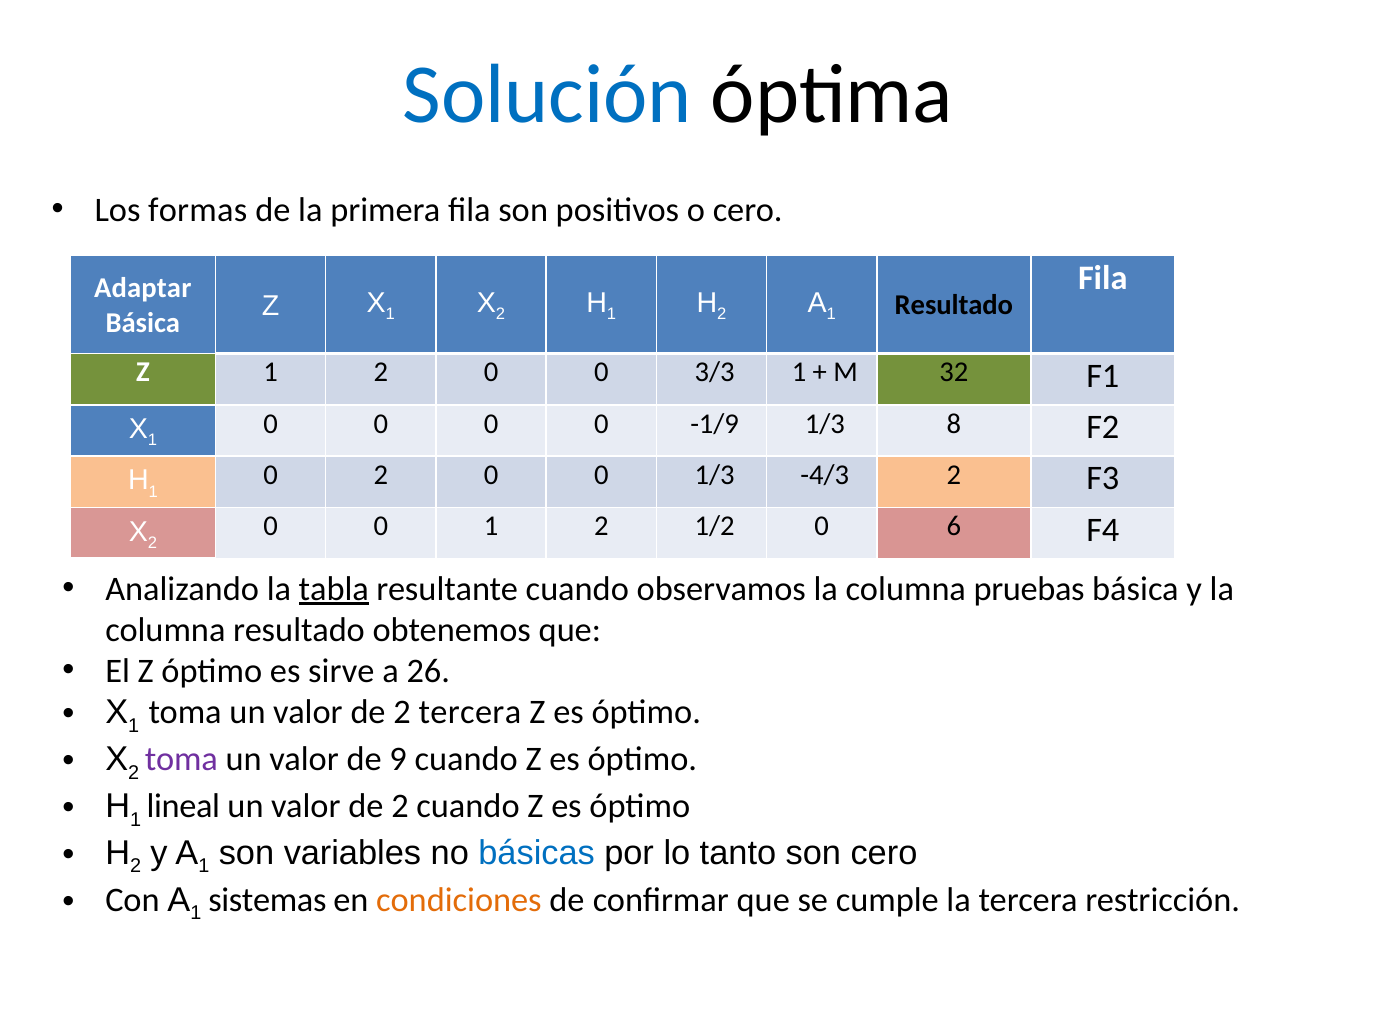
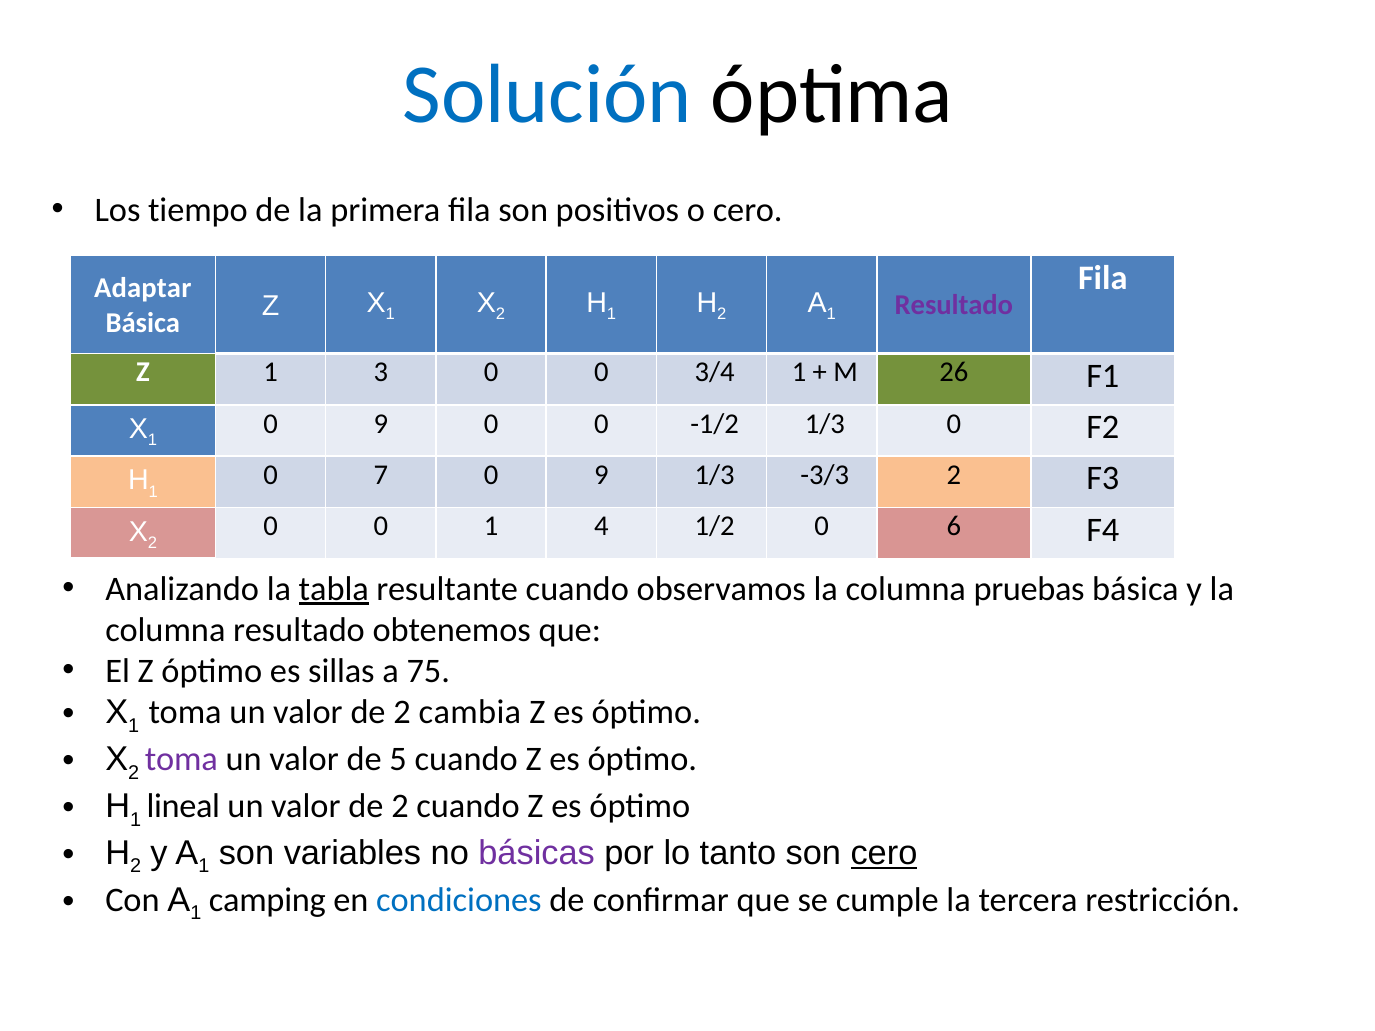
formas: formas -> tiempo
Resultado at (954, 306) colour: black -> purple
Z 1 2: 2 -> 3
3/3: 3/3 -> 3/4
32: 32 -> 26
0 at (381, 424): 0 -> 9
-1/9: -1/9 -> -1/2
1/3 8: 8 -> 0
0 2: 2 -> 7
0 at (601, 475): 0 -> 9
-4/3: -4/3 -> -3/3
0 1 2: 2 -> 4
sirve: sirve -> sillas
26: 26 -> 75
2 tercera: tercera -> cambia
9: 9 -> 5
básicas colour: blue -> purple
cero at (884, 853) underline: none -> present
sistemas: sistemas -> camping
condiciones colour: orange -> blue
